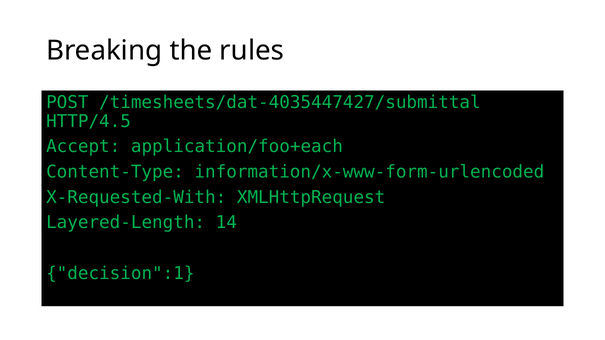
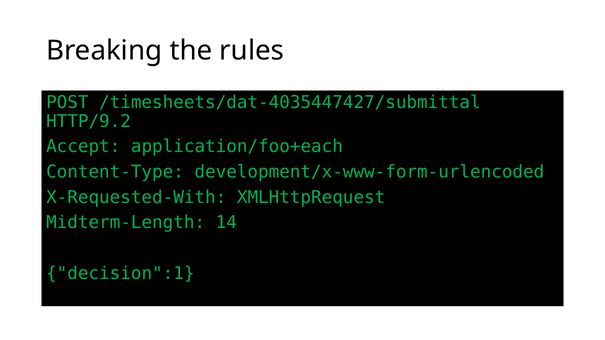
HTTP/4.5: HTTP/4.5 -> HTTP/9.2
information/x-www-form-urlencoded: information/x-www-form-urlencoded -> development/x-www-form-urlencoded
Layered-Length: Layered-Length -> Midterm-Length
